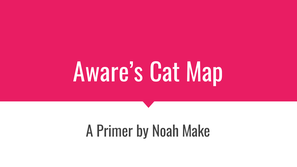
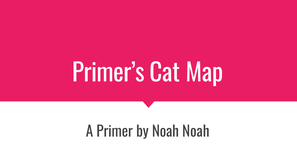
Aware’s: Aware’s -> Primer’s
Noah Make: Make -> Noah
